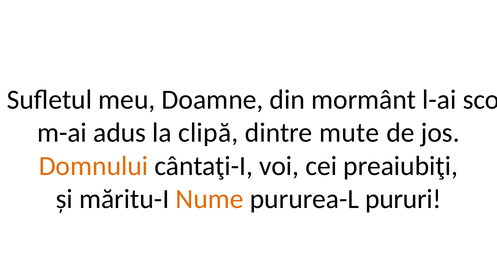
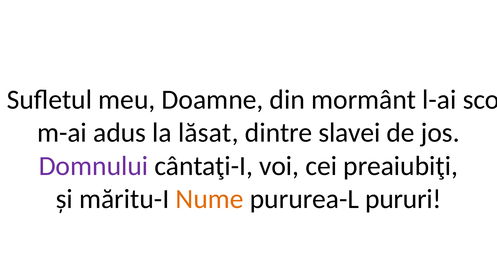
clipă: clipă -> lăsat
mute: mute -> slavei
Domnului colour: orange -> purple
